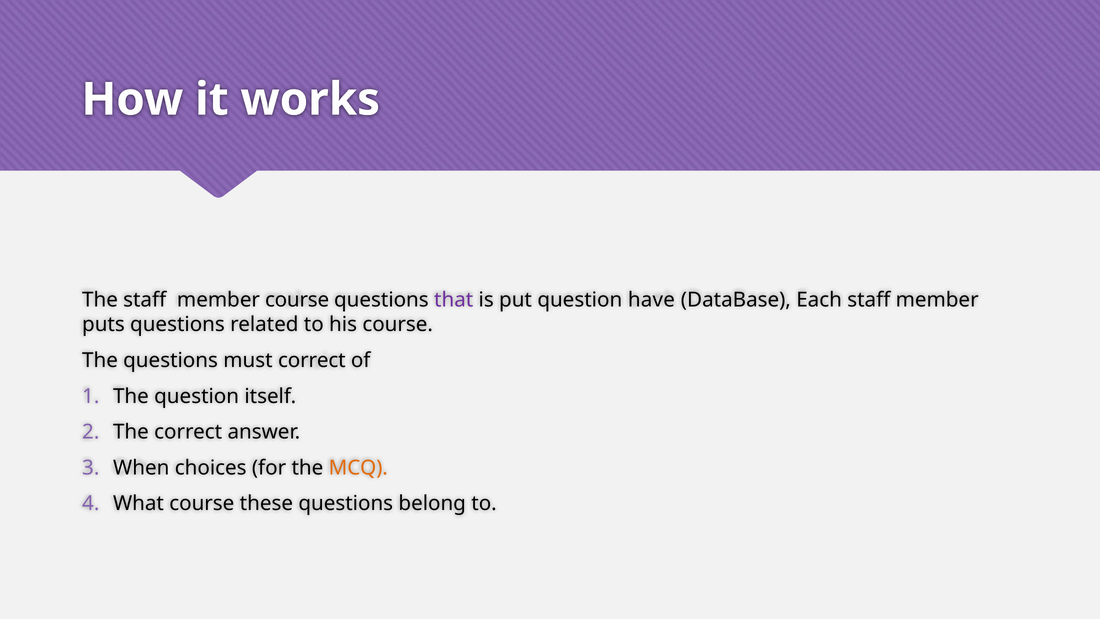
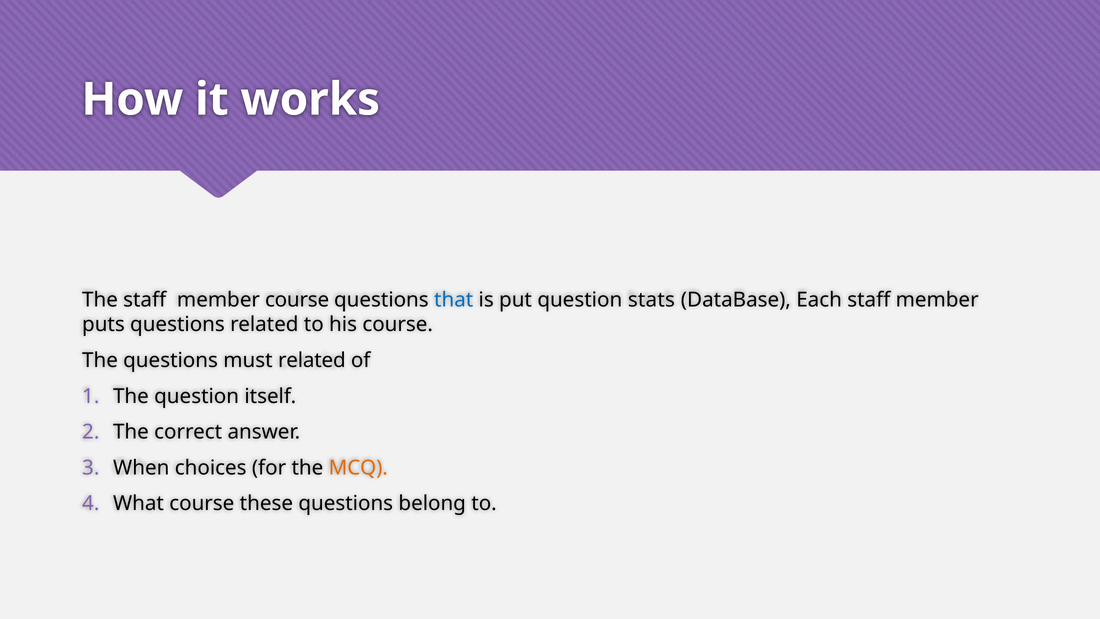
that colour: purple -> blue
have: have -> stats
must correct: correct -> related
